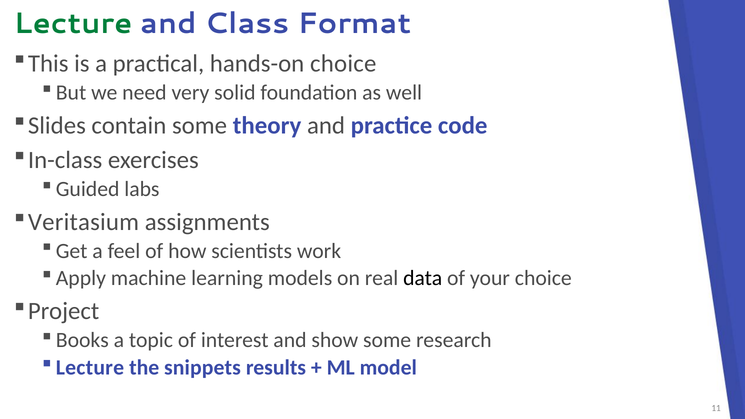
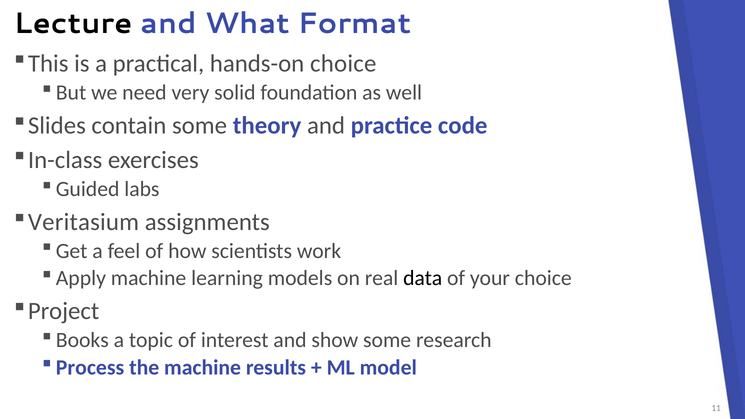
Lecture at (73, 24) colour: green -> black
Class: Class -> What
Lecture at (90, 368): Lecture -> Process
the snippets: snippets -> machine
